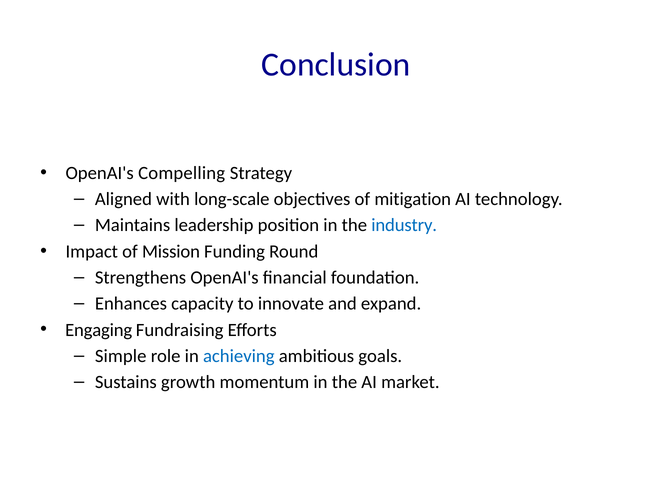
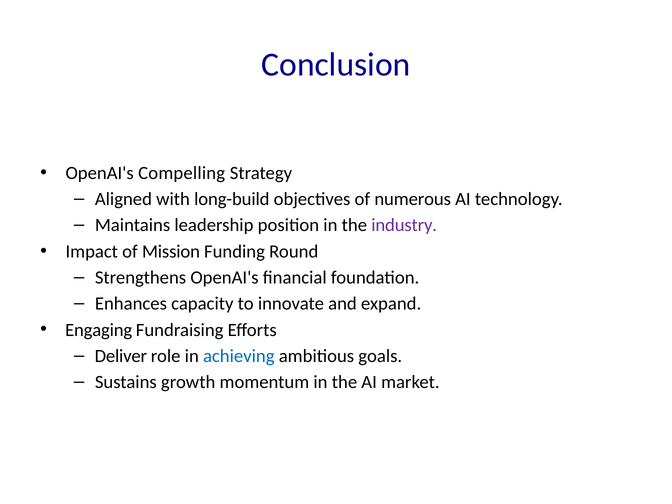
long-scale: long-scale -> long-build
mitigation: mitigation -> numerous
industry colour: blue -> purple
Simple: Simple -> Deliver
